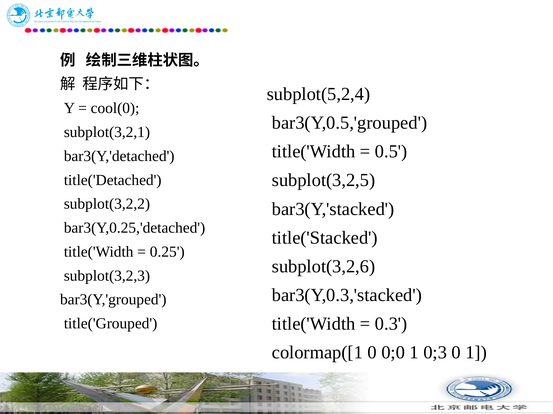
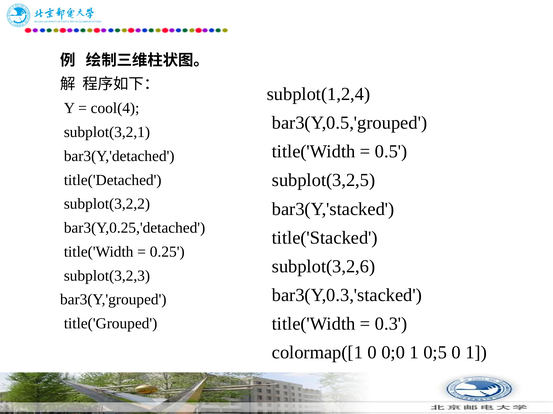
subplot(5,2,4: subplot(5,2,4 -> subplot(1,2,4
cool(0: cool(0 -> cool(4
0;3: 0;3 -> 0;5
